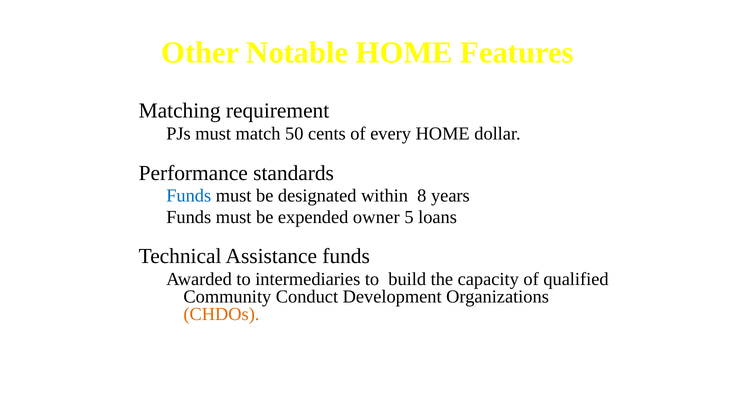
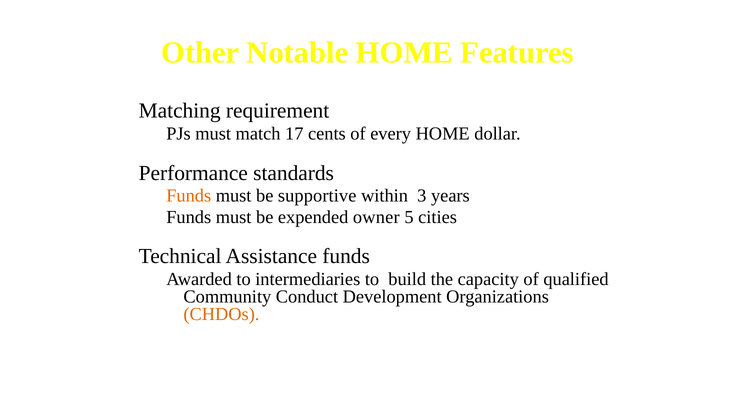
50: 50 -> 17
Funds at (189, 196) colour: blue -> orange
designated: designated -> supportive
8: 8 -> 3
loans: loans -> cities
